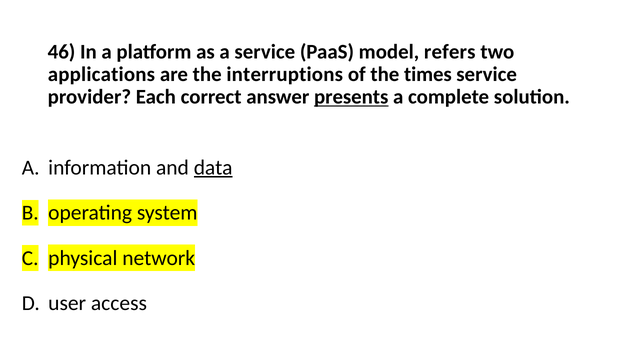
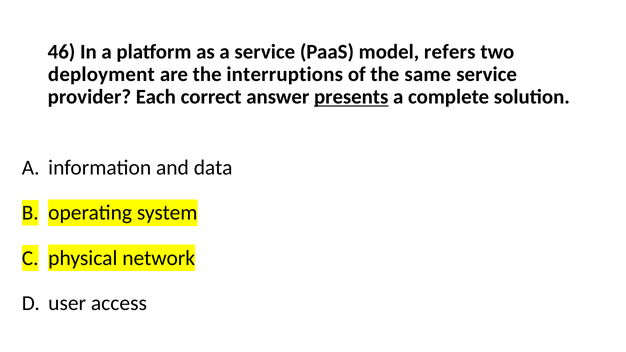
applications: applications -> deployment
times: times -> same
data underline: present -> none
